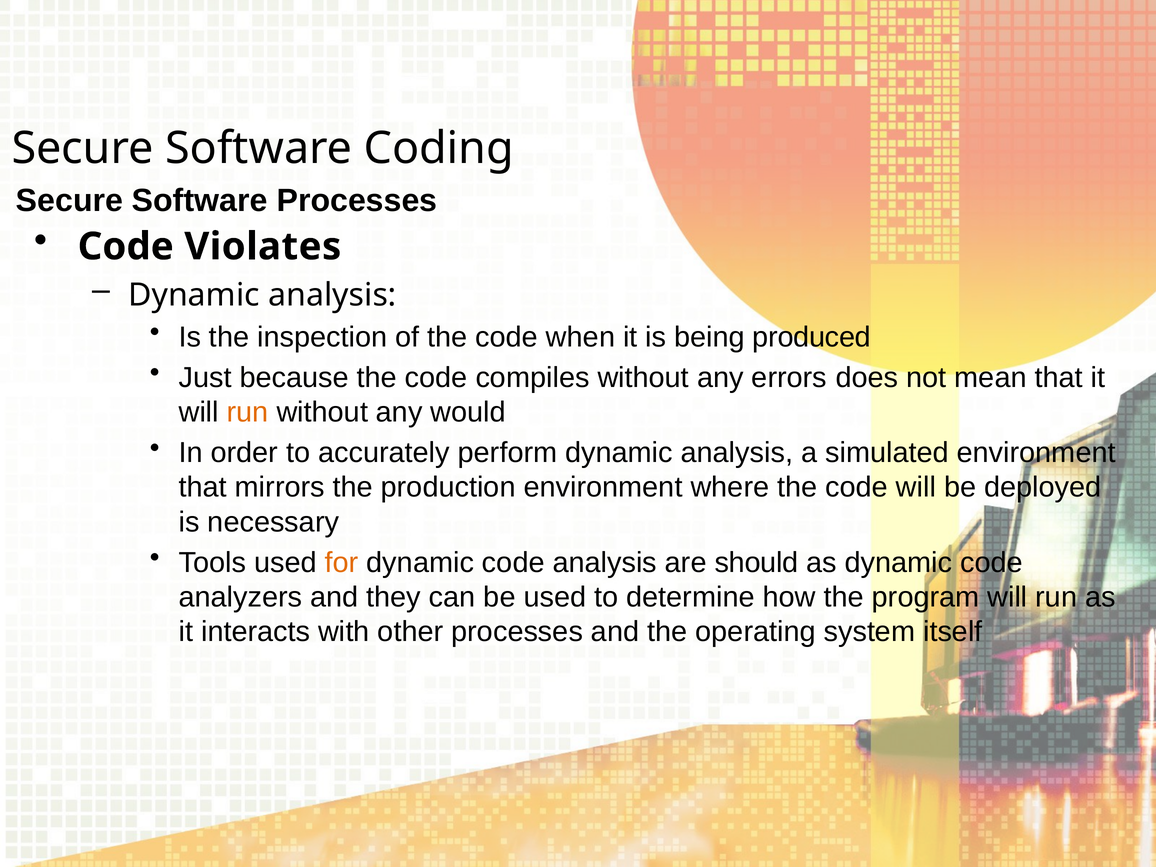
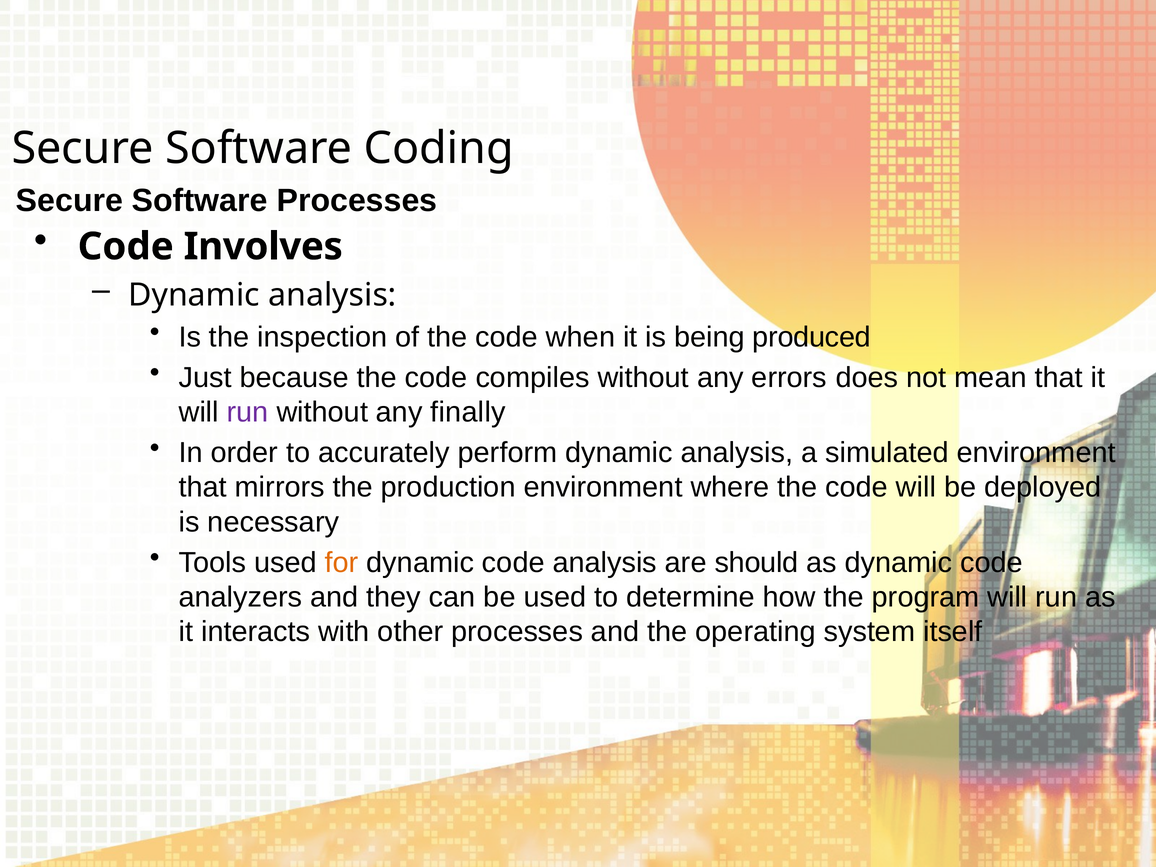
Violates: Violates -> Involves
run at (248, 412) colour: orange -> purple
would: would -> finally
